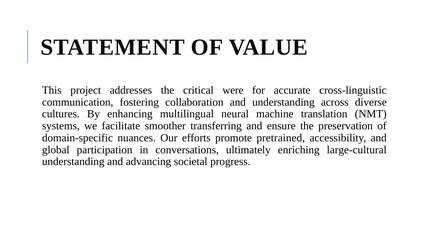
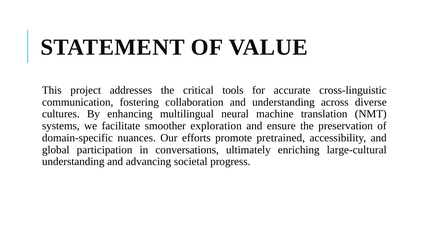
were: were -> tools
transferring: transferring -> exploration
